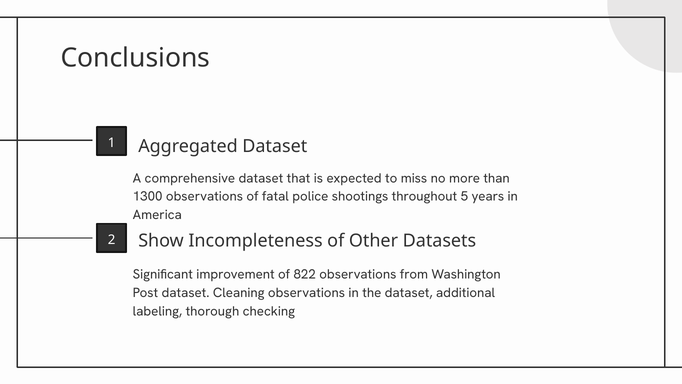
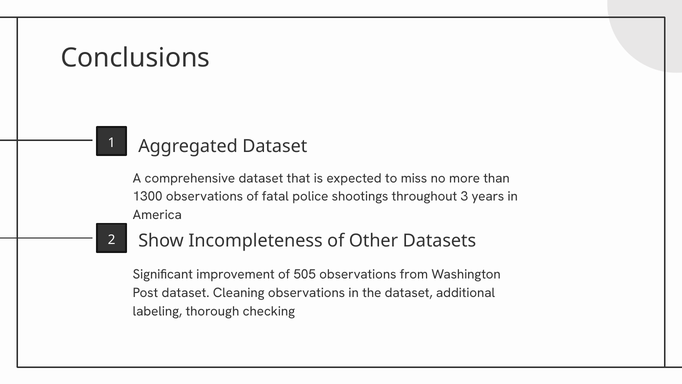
5: 5 -> 3
822: 822 -> 505
